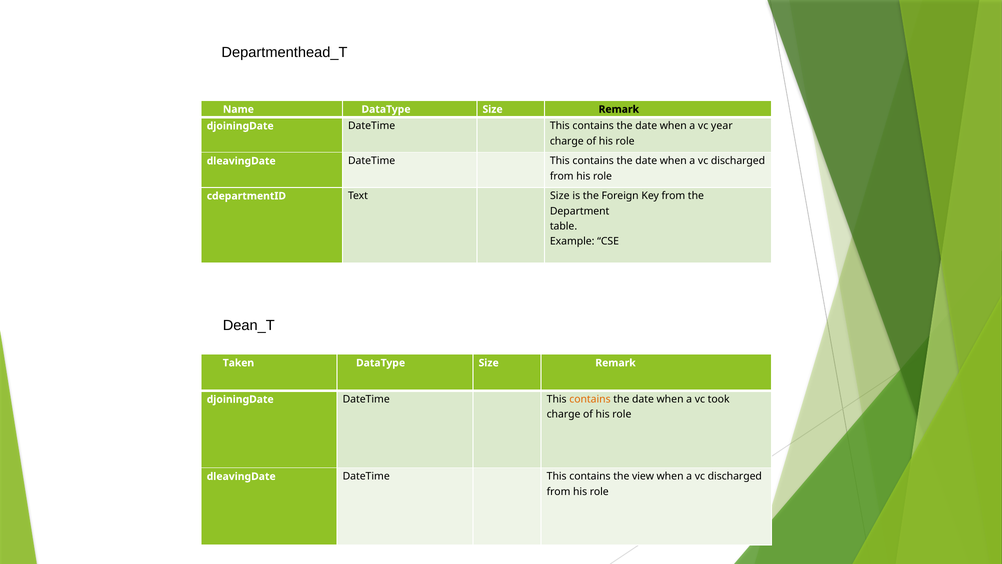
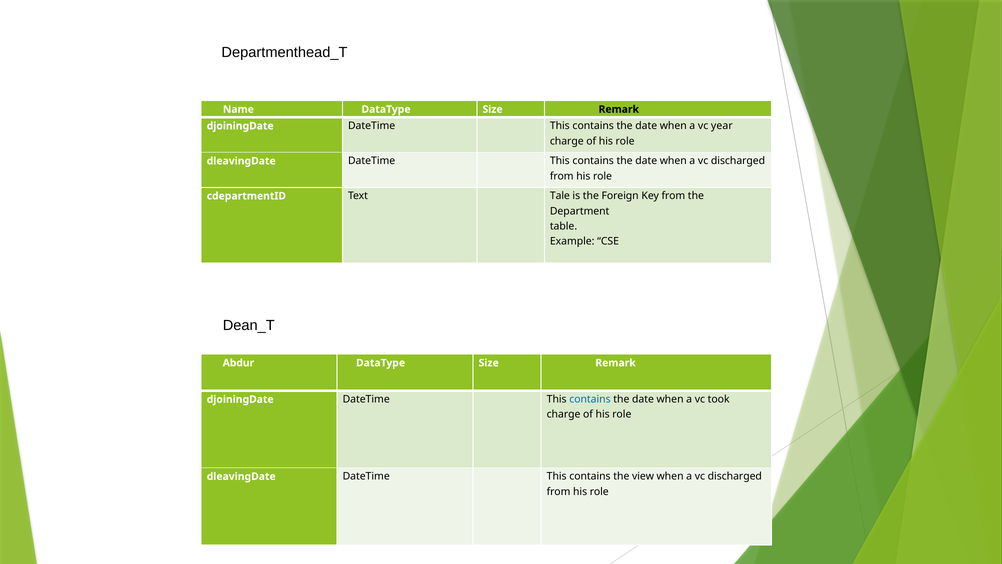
Text Size: Size -> Tale
Taken: Taken -> Abdur
contains at (590, 399) colour: orange -> blue
